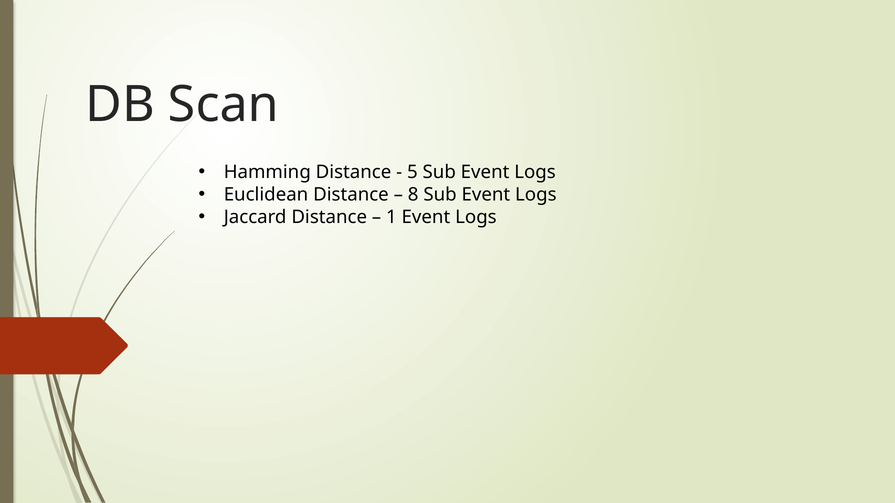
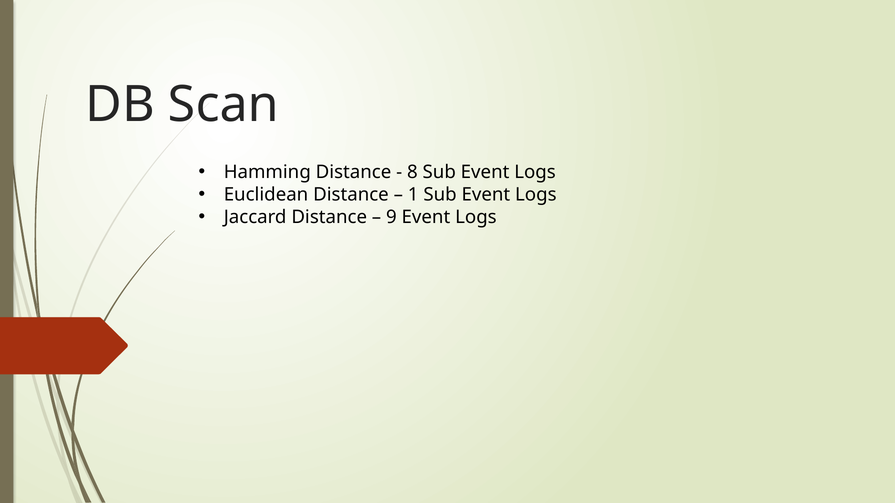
5: 5 -> 8
8: 8 -> 1
1: 1 -> 9
